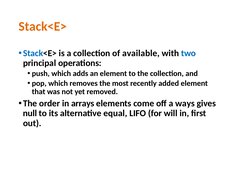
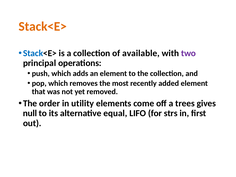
two colour: blue -> purple
arrays: arrays -> utility
ways: ways -> trees
will: will -> strs
